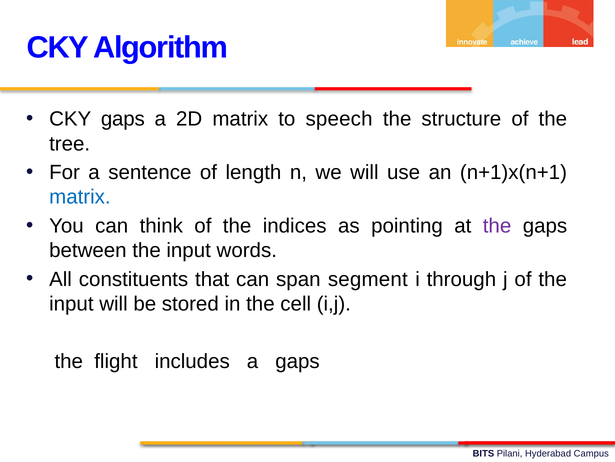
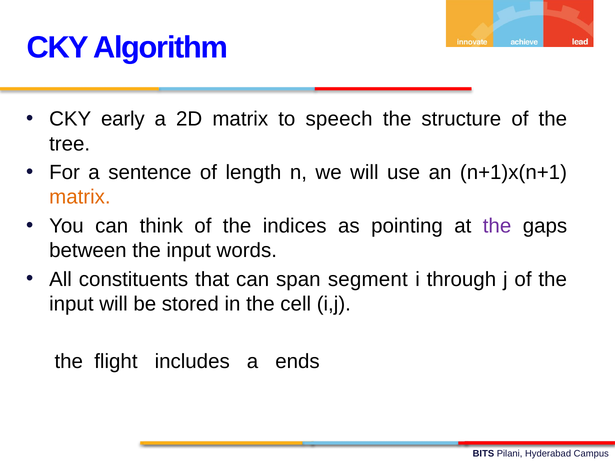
CKY gaps: gaps -> early
matrix at (80, 197) colour: blue -> orange
a gaps: gaps -> ends
